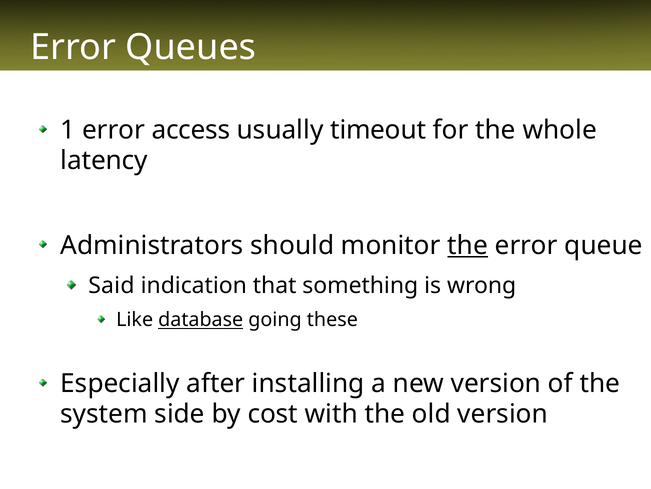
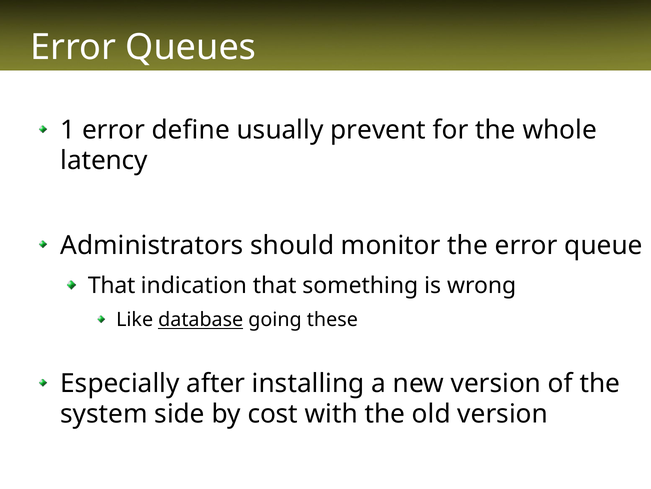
access: access -> define
timeout: timeout -> prevent
the at (468, 245) underline: present -> none
Said at (111, 285): Said -> That
